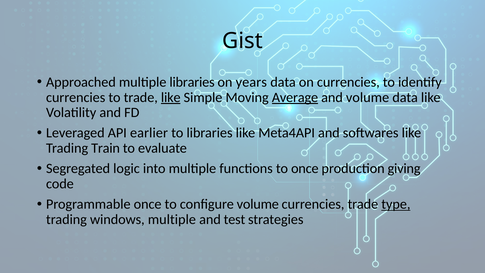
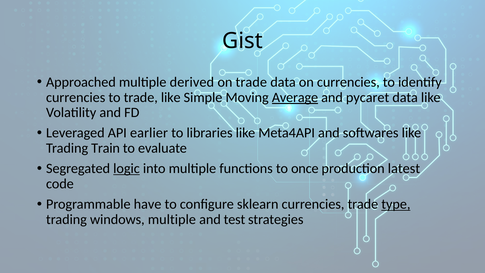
multiple libraries: libraries -> derived
on years: years -> trade
like at (171, 97) underline: present -> none
and volume: volume -> pycaret
logic underline: none -> present
giving: giving -> latest
Programmable once: once -> have
configure volume: volume -> sklearn
